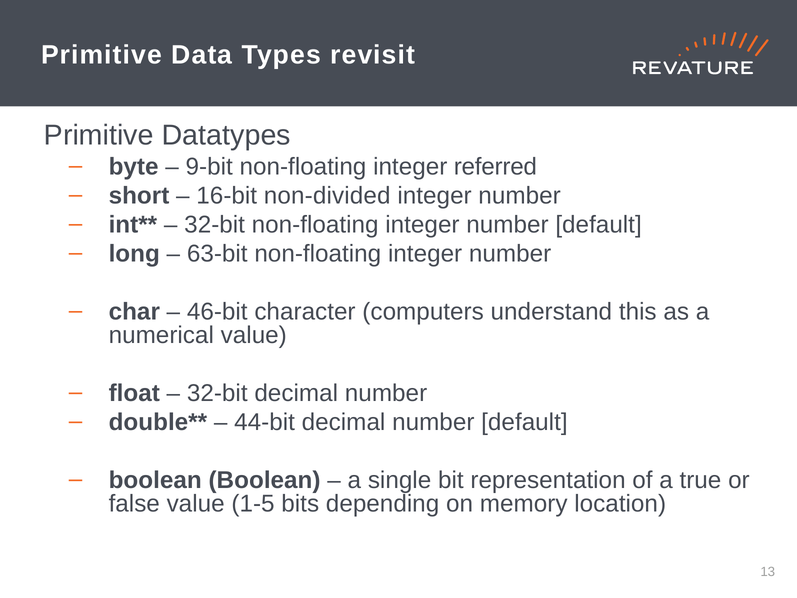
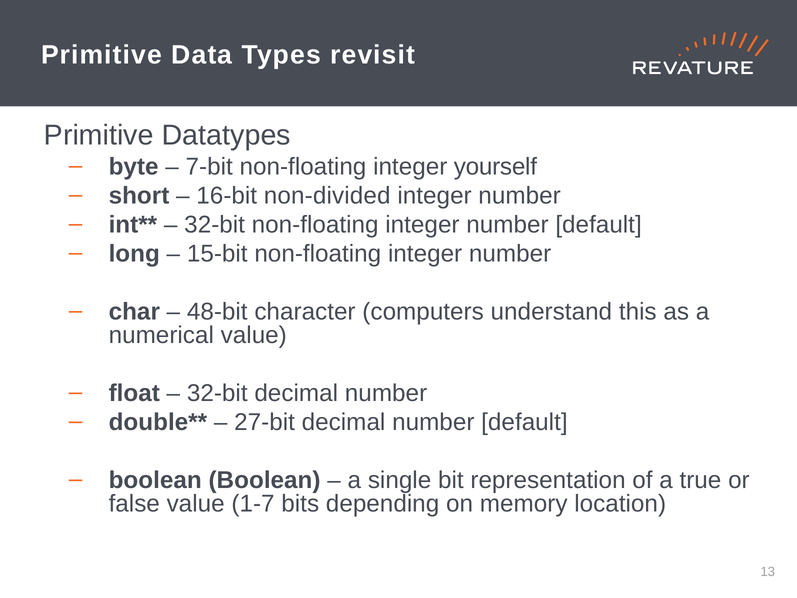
9-bit: 9-bit -> 7-bit
referred: referred -> yourself
63-bit: 63-bit -> 15-bit
46-bit: 46-bit -> 48-bit
44-bit: 44-bit -> 27-bit
1-5: 1-5 -> 1-7
